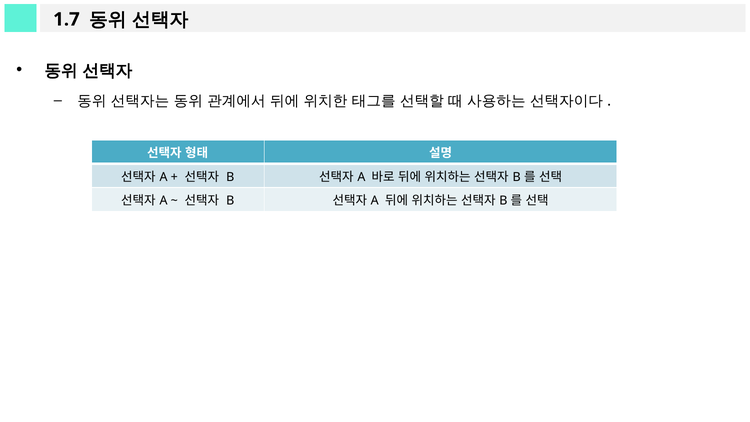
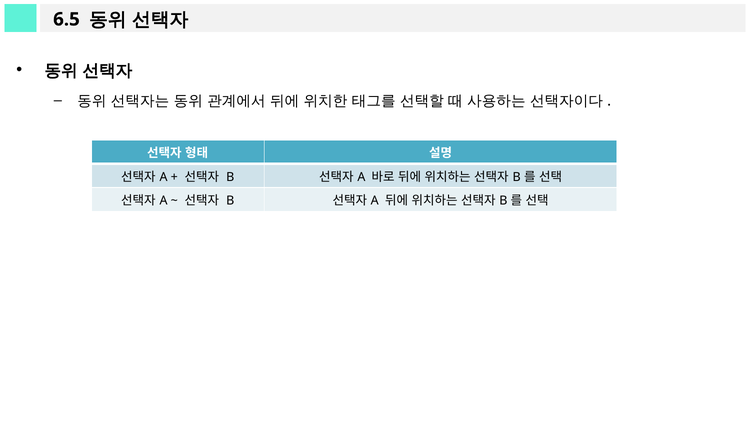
1.7: 1.7 -> 6.5
